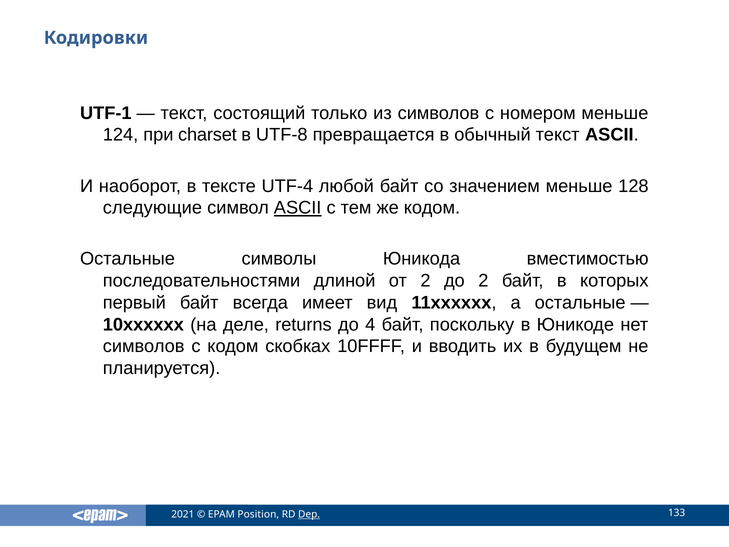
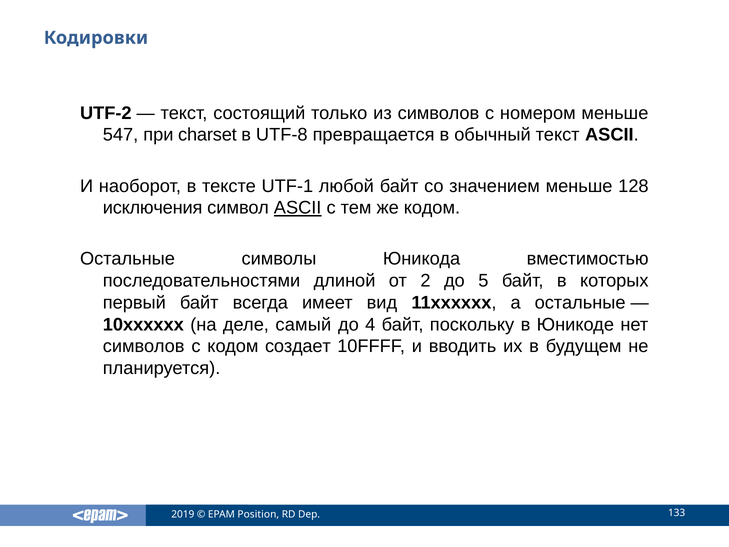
UTF-1: UTF-1 -> UTF-2
124: 124 -> 547
UTF-4: UTF-4 -> UTF-1
следующие: следующие -> исключения
до 2: 2 -> 5
returns: returns -> самый
скобках: скобках -> создает
2021: 2021 -> 2019
Dep underline: present -> none
